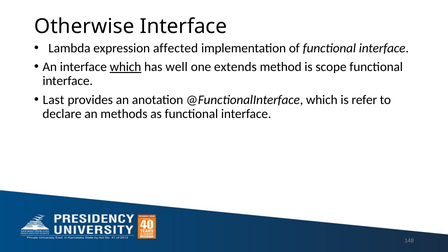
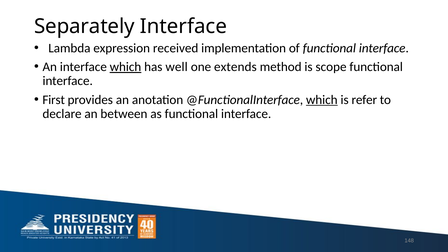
Otherwise: Otherwise -> Separately
affected: affected -> received
Last: Last -> First
which at (322, 100) underline: none -> present
methods: methods -> between
